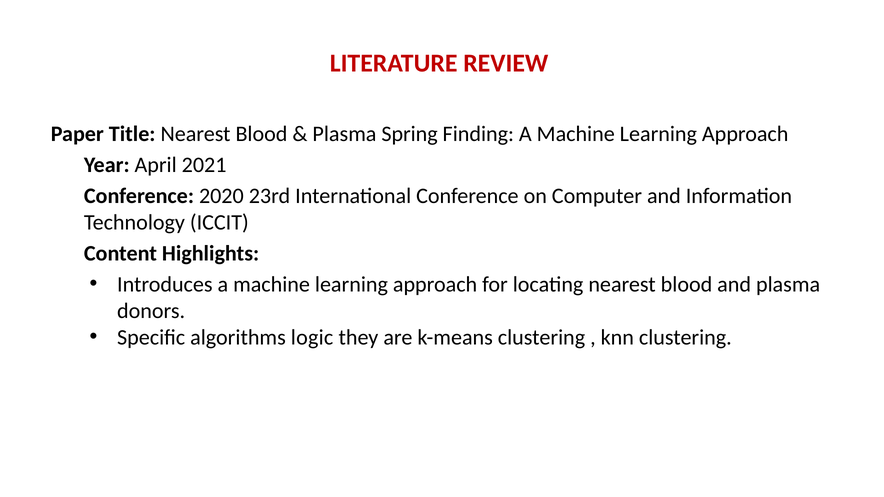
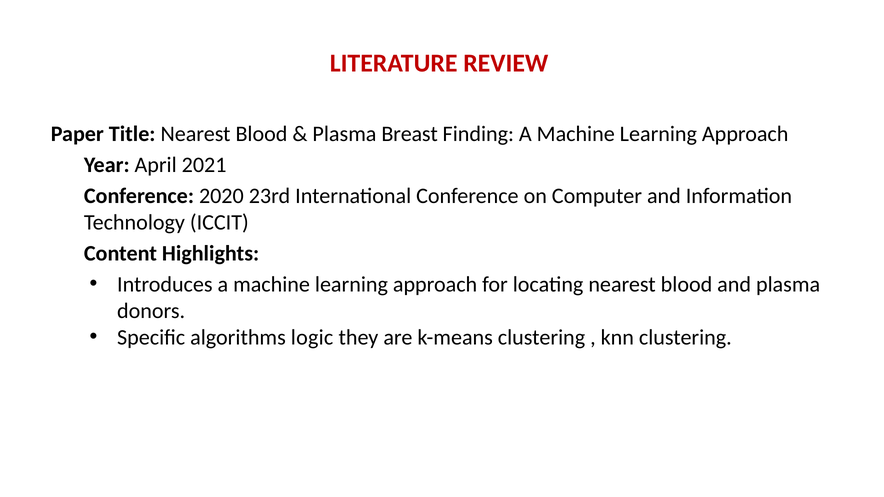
Spring: Spring -> Breast
